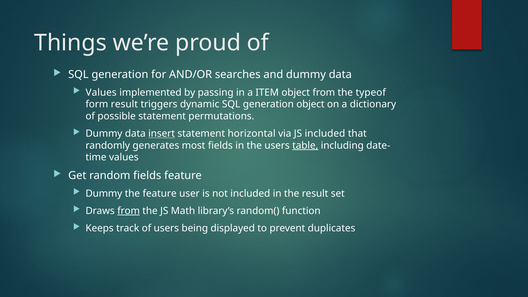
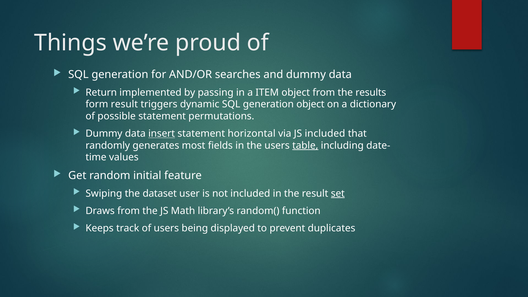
Values at (101, 92): Values -> Return
typeof: typeof -> results
random fields: fields -> initial
Dummy at (104, 193): Dummy -> Swiping
the feature: feature -> dataset
set underline: none -> present
from at (129, 211) underline: present -> none
